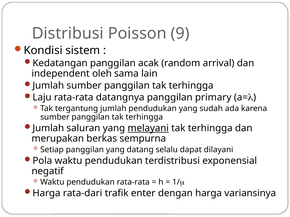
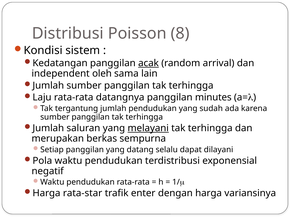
9: 9 -> 8
acak underline: none -> present
primary: primary -> minutes
rata-dari: rata-dari -> rata-star
